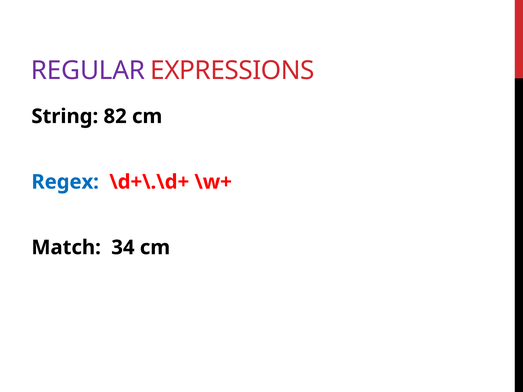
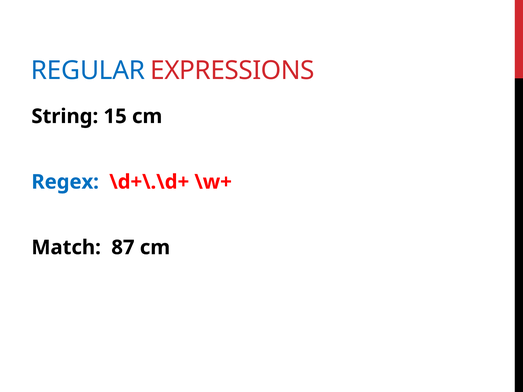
REGULAR colour: purple -> blue
82: 82 -> 15
34: 34 -> 87
